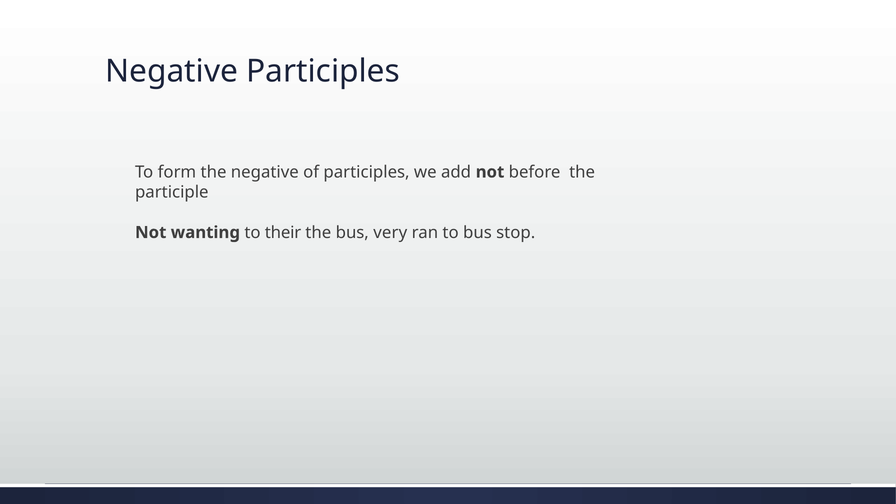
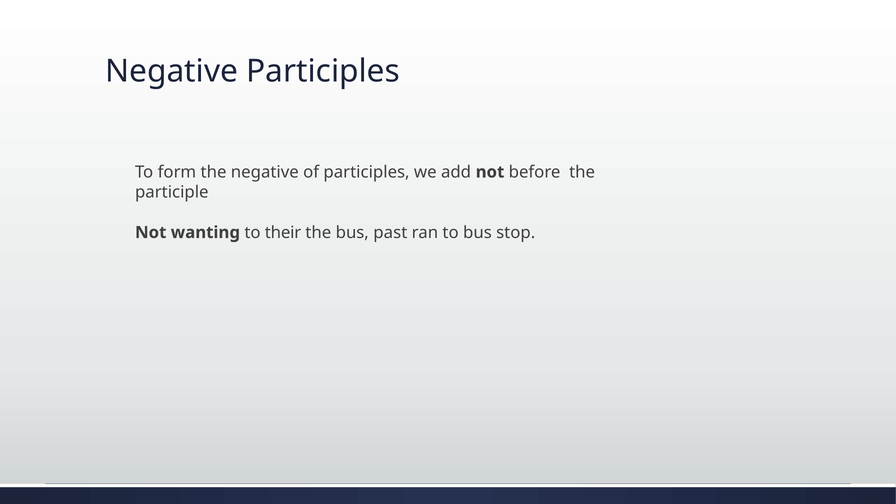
very: very -> past
